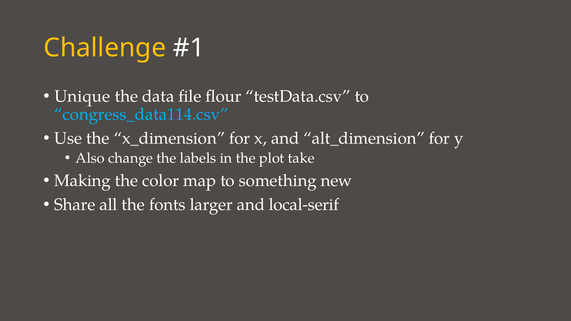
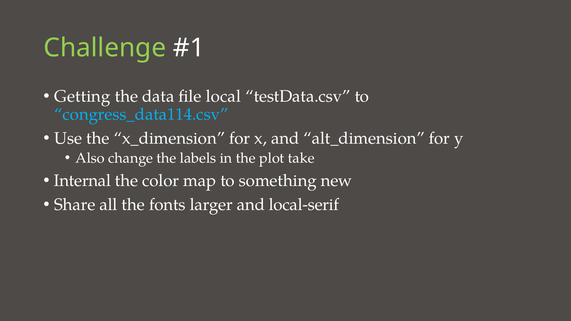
Challenge colour: yellow -> light green
Unique: Unique -> Getting
flour: flour -> local
Making: Making -> Internal
